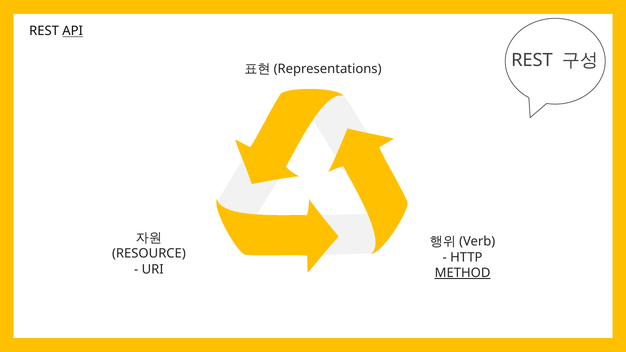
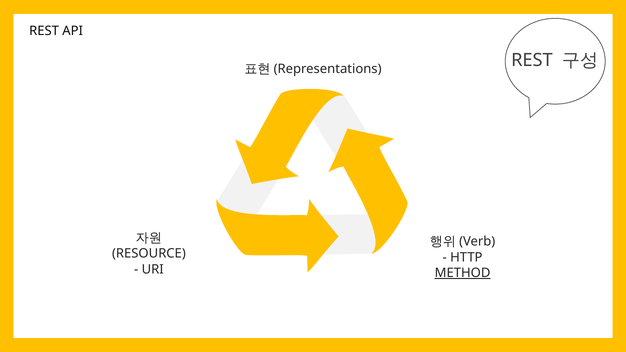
API underline: present -> none
